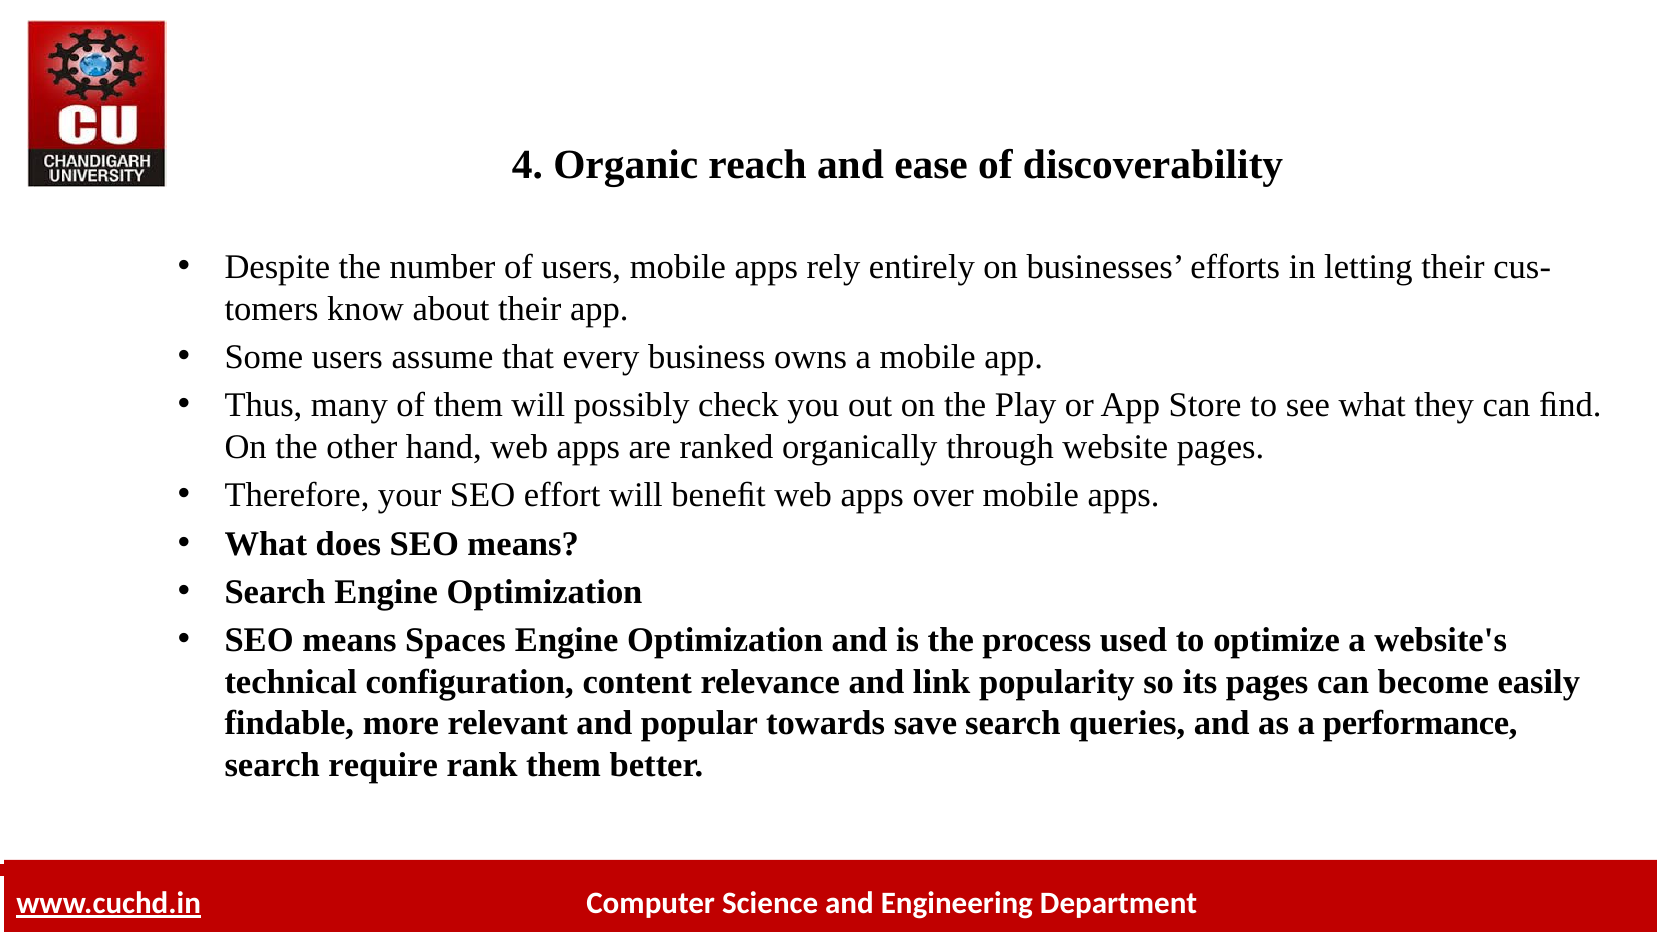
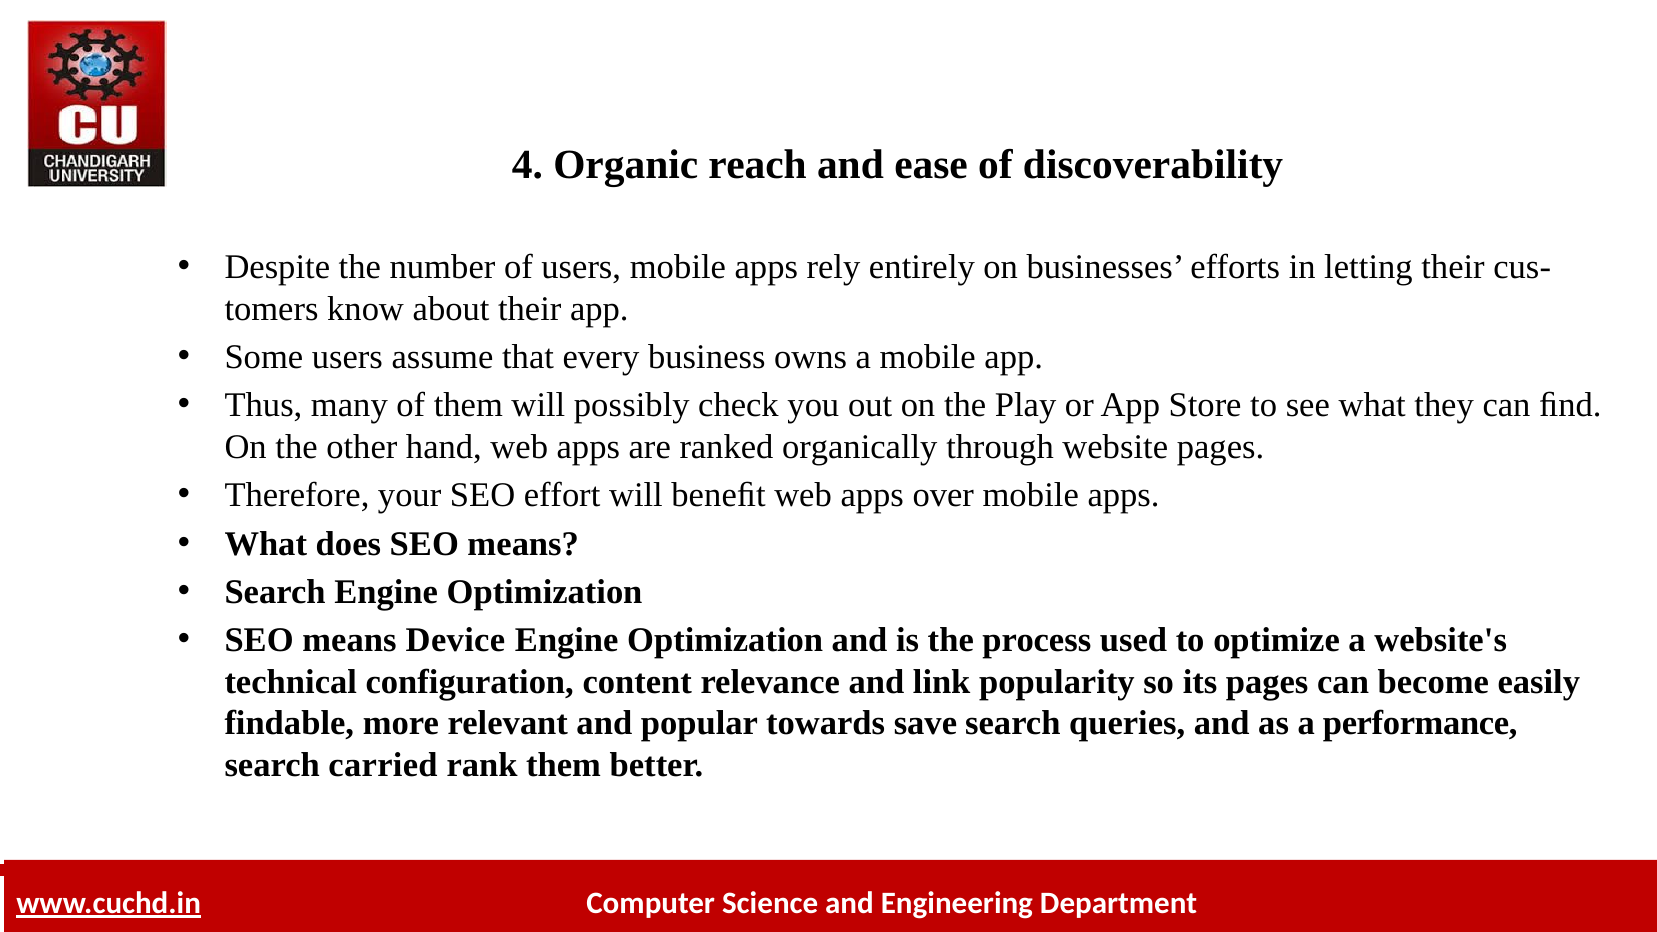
Spaces: Spaces -> Device
require: require -> carried
